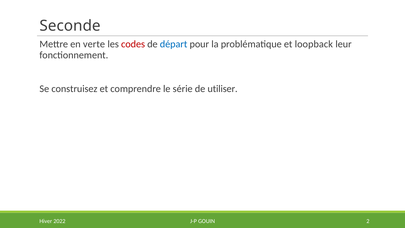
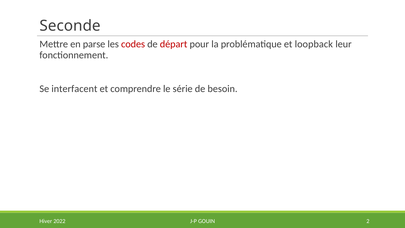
verte: verte -> parse
départ colour: blue -> red
construisez: construisez -> interfacent
utiliser: utiliser -> besoin
